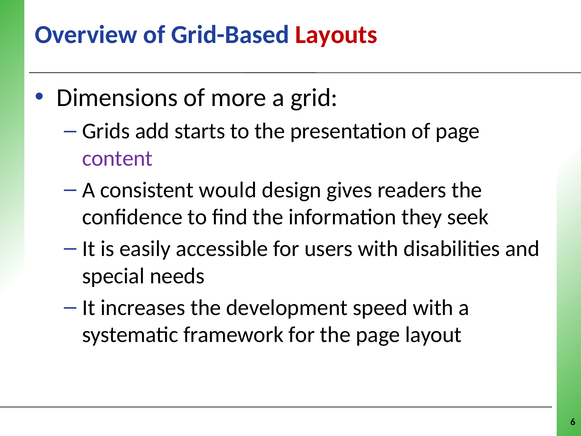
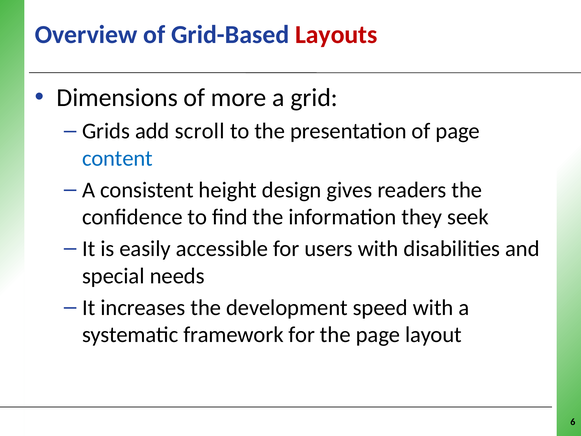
starts: starts -> scroll
content colour: purple -> blue
would: would -> height
